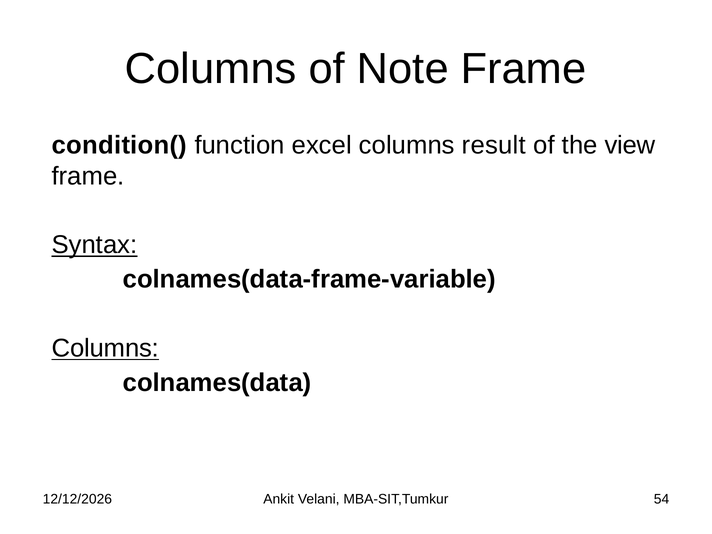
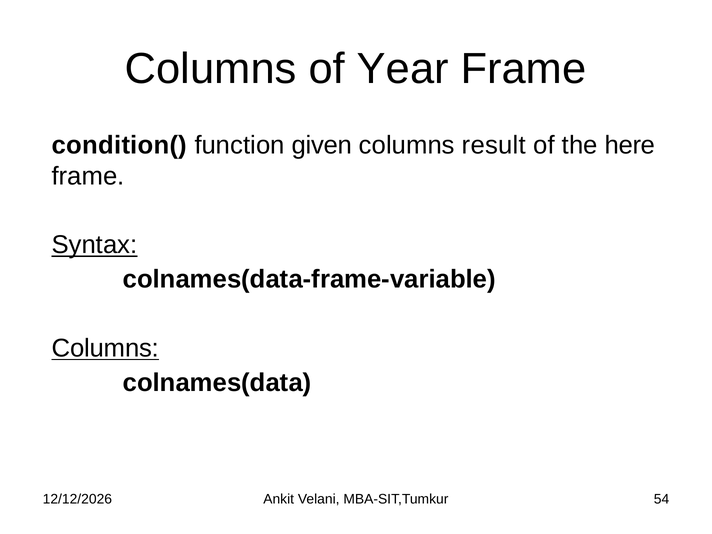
Note: Note -> Year
excel: excel -> given
view: view -> here
